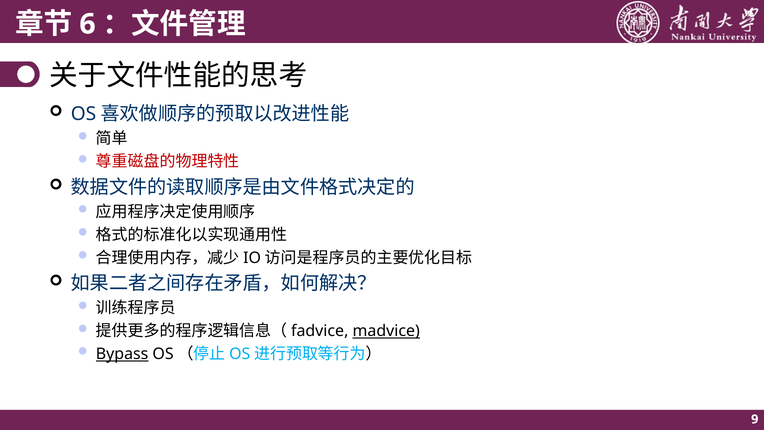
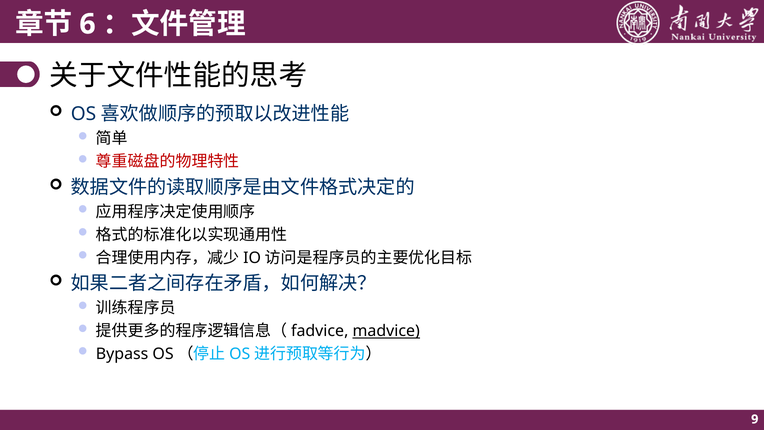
Bypass underline: present -> none
